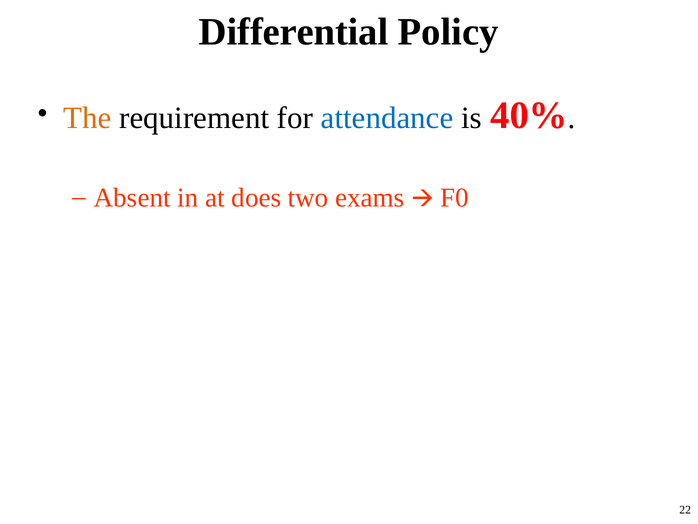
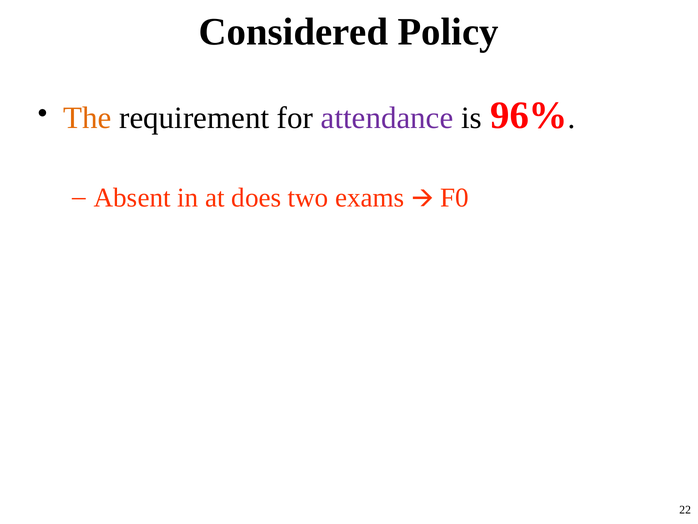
Differential: Differential -> Considered
attendance colour: blue -> purple
40%: 40% -> 96%
